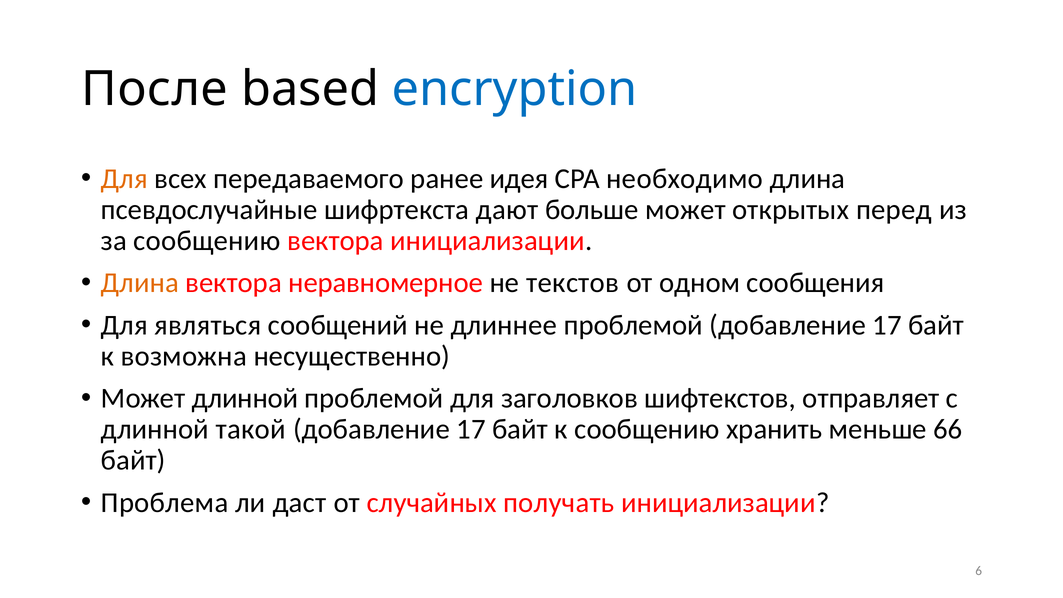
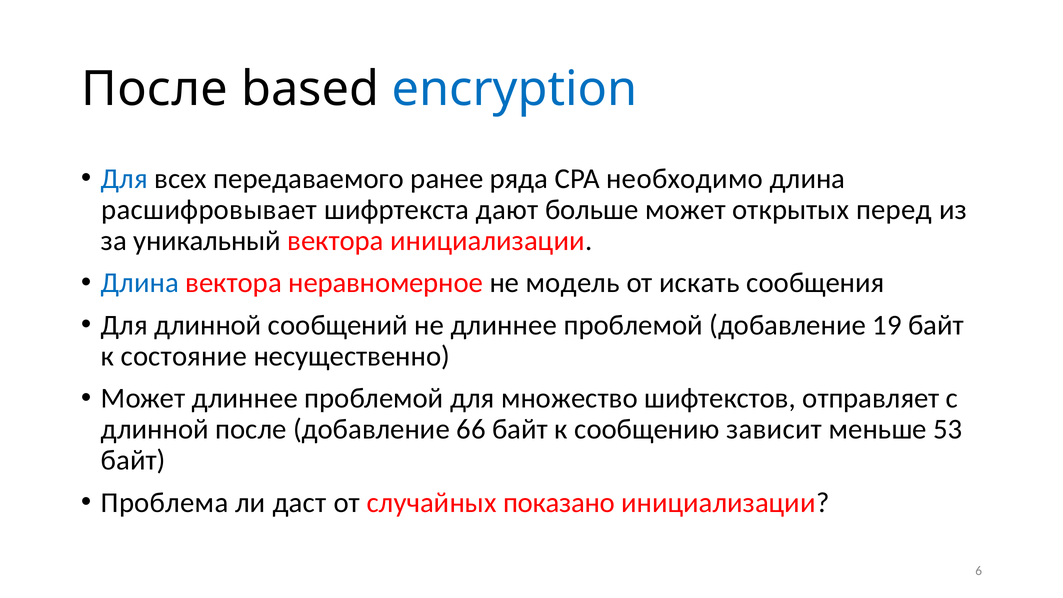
Для at (124, 179) colour: orange -> blue
идея: идея -> ряда
псевдослучайные: псевдослучайные -> расшифровывает
за сообщению: сообщению -> уникальный
Длина at (140, 283) colour: orange -> blue
текстов: текстов -> модель
одном: одном -> искать
Для являться: являться -> длинной
проблемой добавление 17: 17 -> 19
возможна: возможна -> состояние
Может длинной: длинной -> длиннее
заголовков: заголовков -> множество
длинной такой: такой -> после
17 at (471, 429): 17 -> 66
хранить: хранить -> зависит
66: 66 -> 53
получать: получать -> показано
